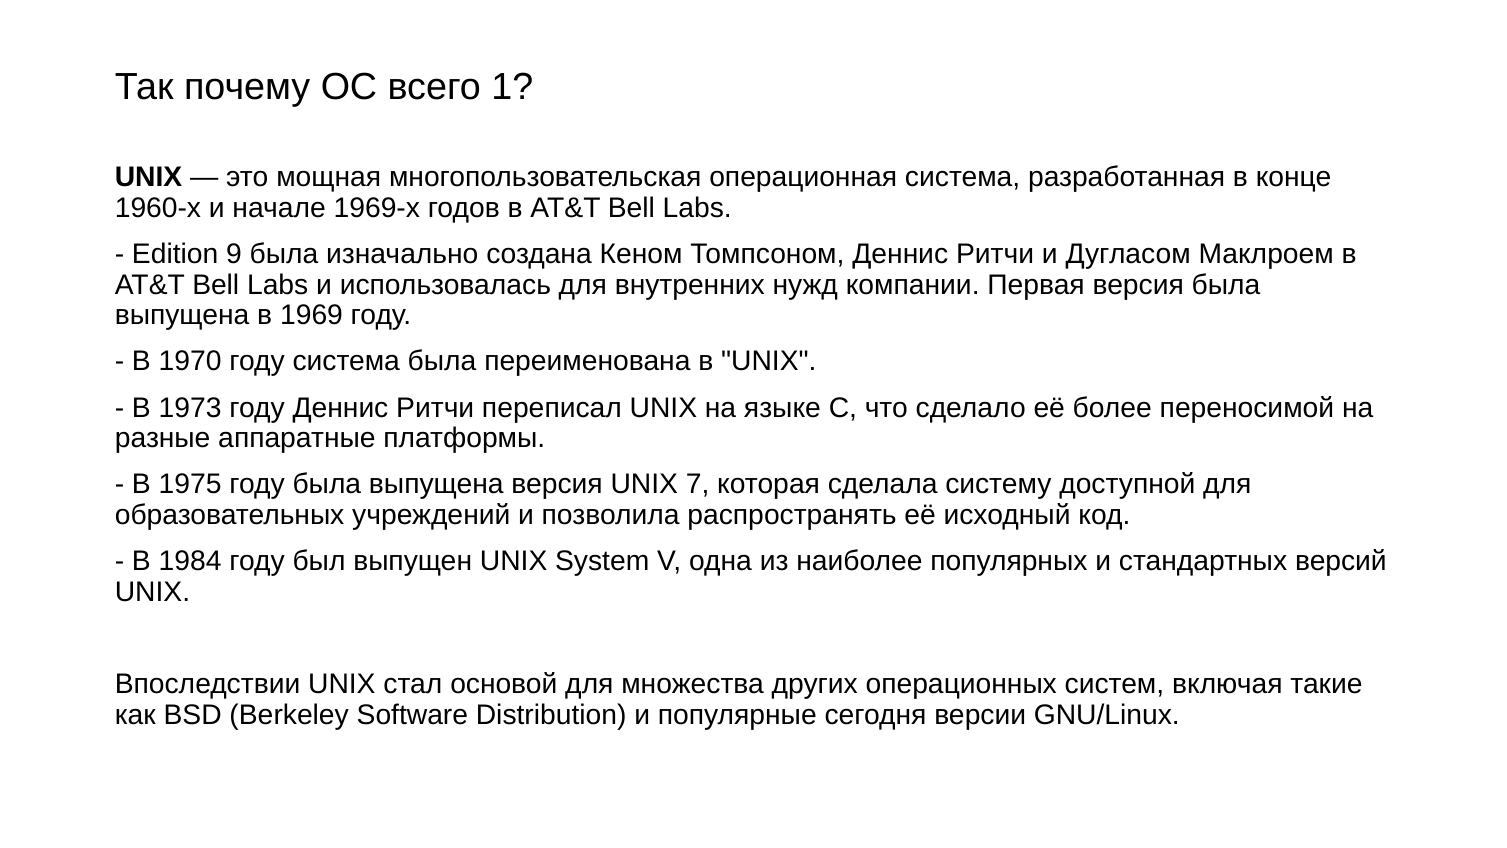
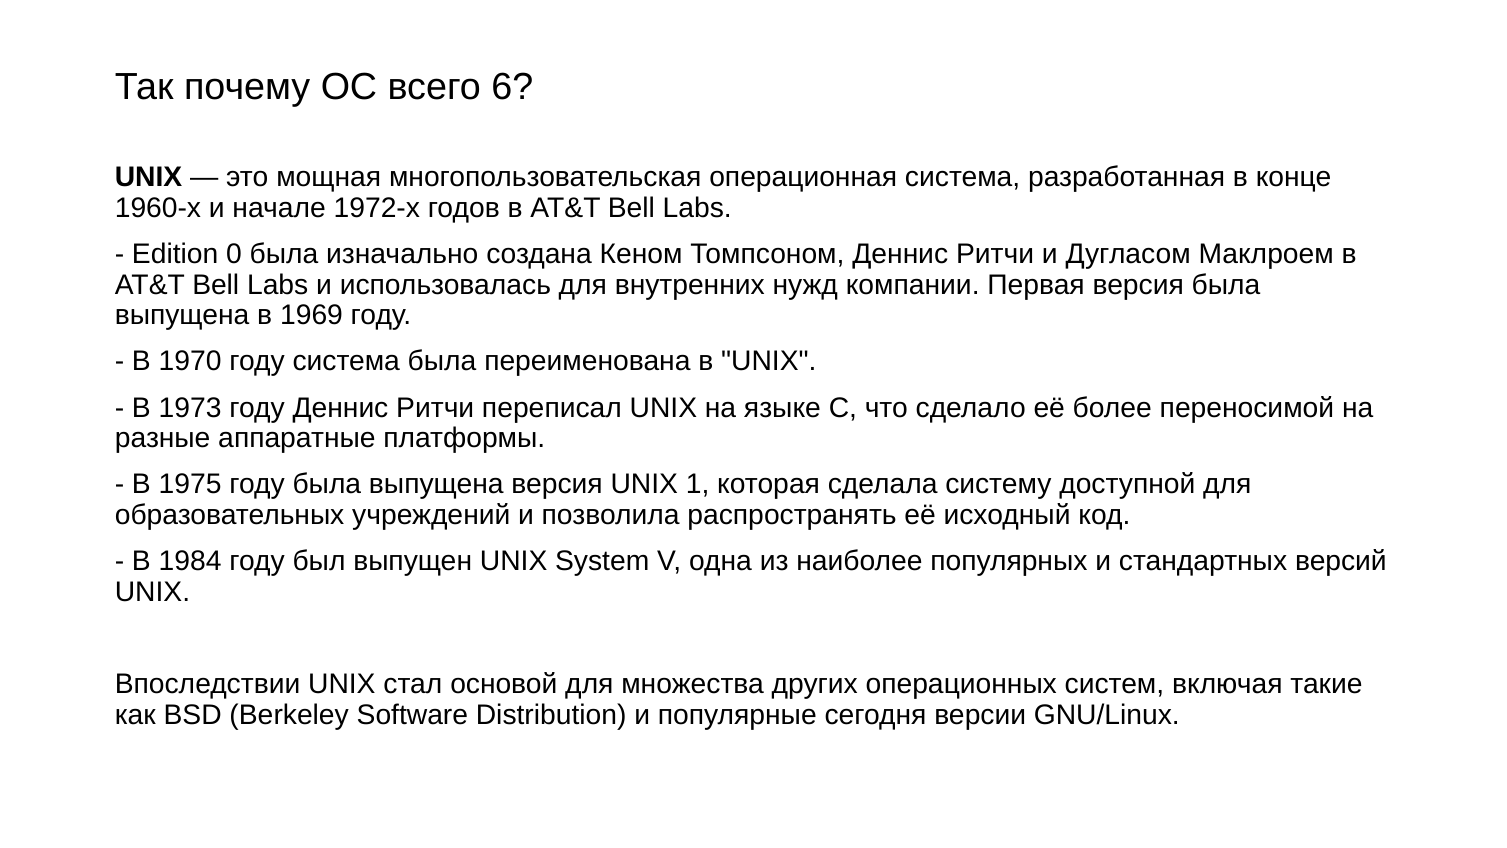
1: 1 -> 6
1969-х: 1969-х -> 1972-х
9: 9 -> 0
7: 7 -> 1
